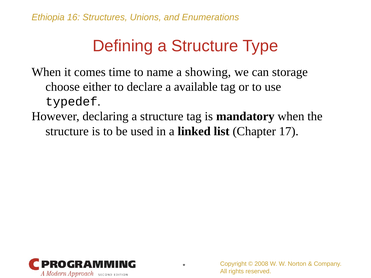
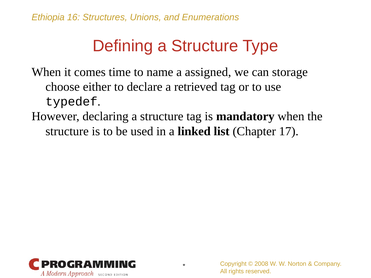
showing: showing -> assigned
available: available -> retrieved
